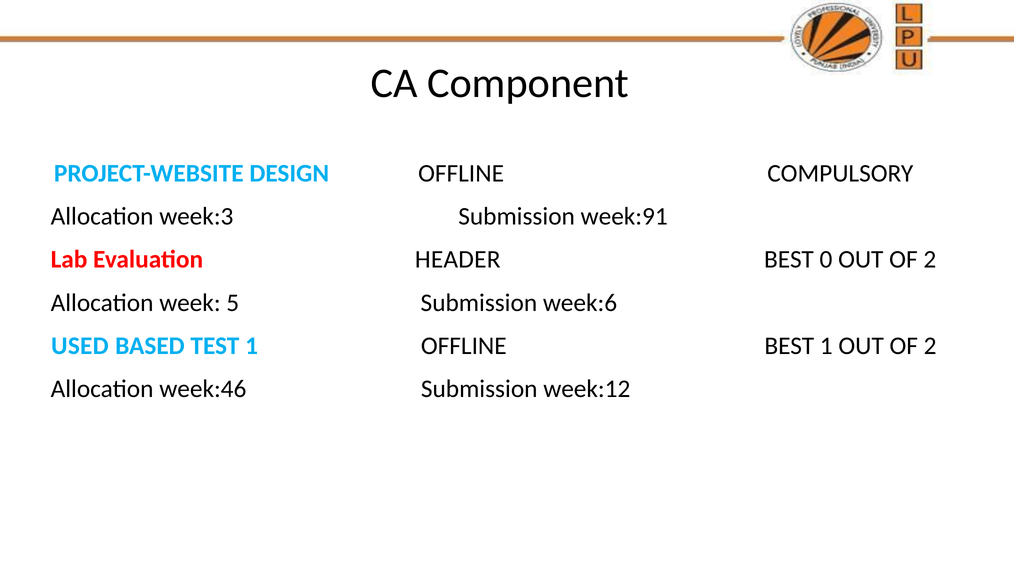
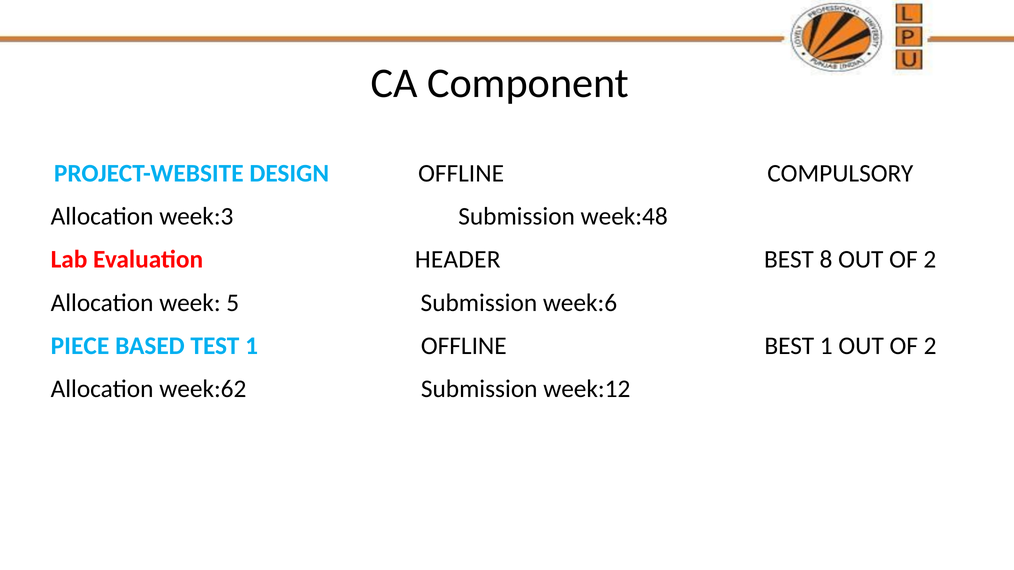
week:91: week:91 -> week:48
0: 0 -> 8
USED: USED -> PIECE
week:46: week:46 -> week:62
